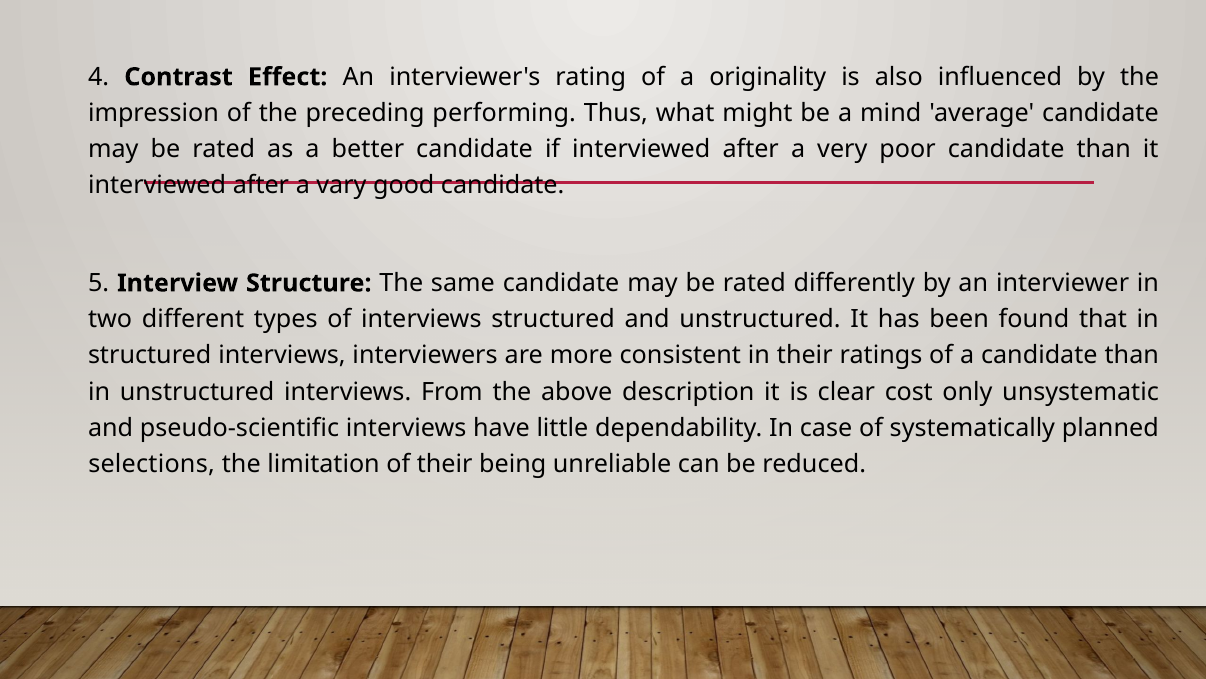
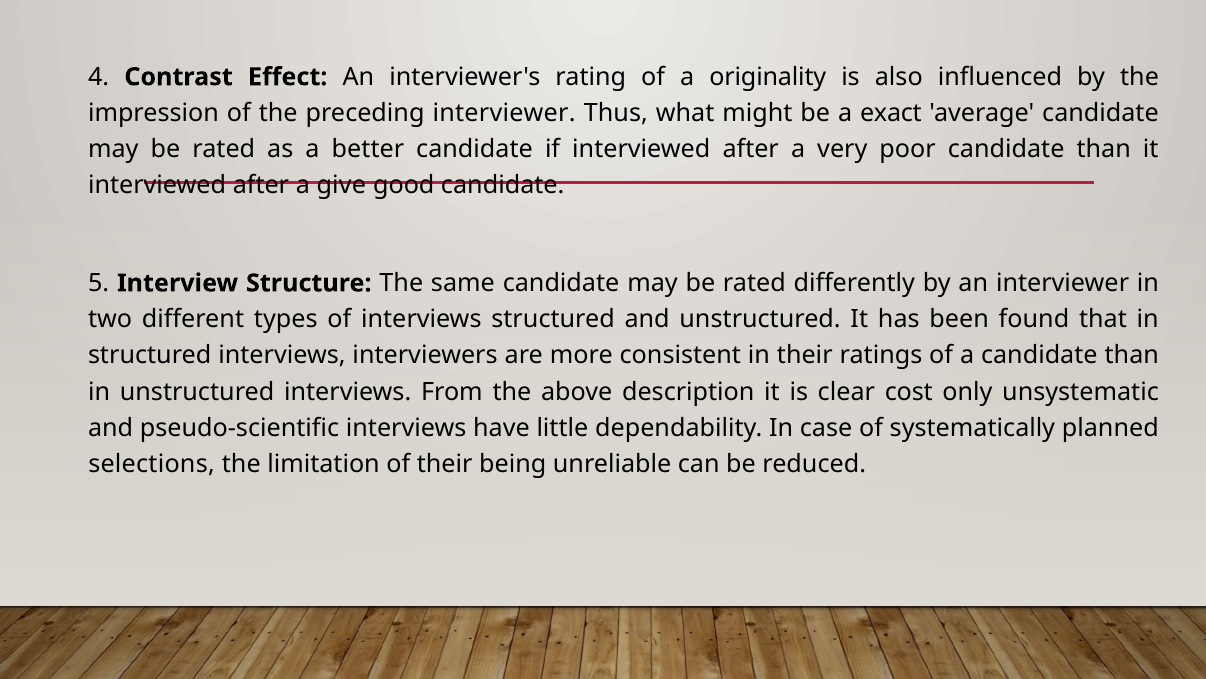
preceding performing: performing -> interviewer
mind: mind -> exact
vary: vary -> give
